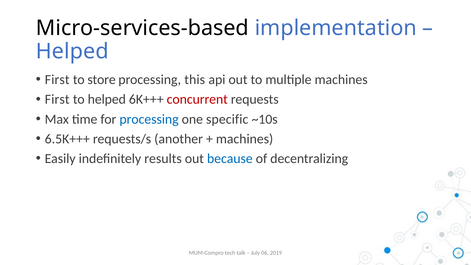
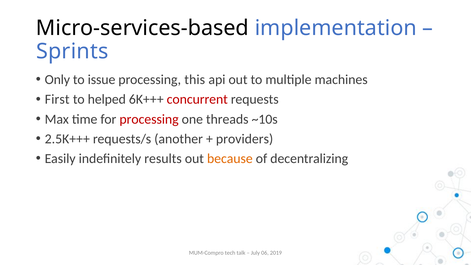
Helped at (72, 51): Helped -> Sprints
First at (57, 80): First -> Only
store: store -> issue
processing at (149, 119) colour: blue -> red
specific: specific -> threads
6.5K+++: 6.5K+++ -> 2.5K+++
machines at (245, 139): machines -> providers
because colour: blue -> orange
